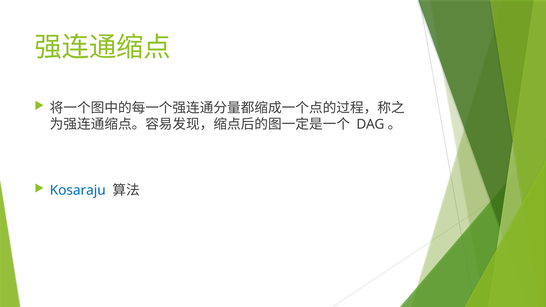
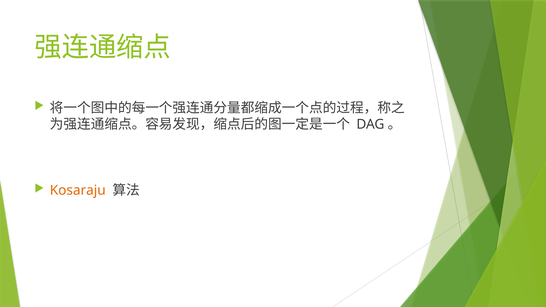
Kosaraju colour: blue -> orange
